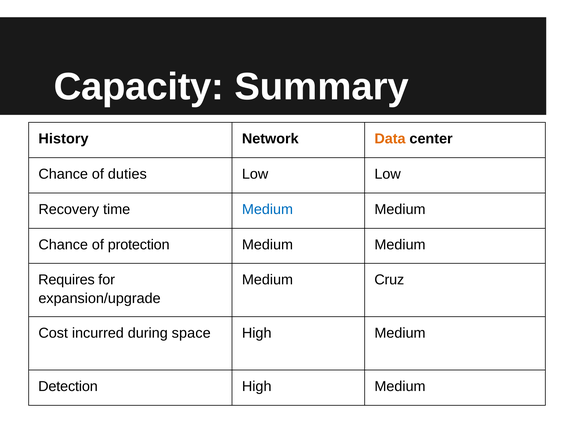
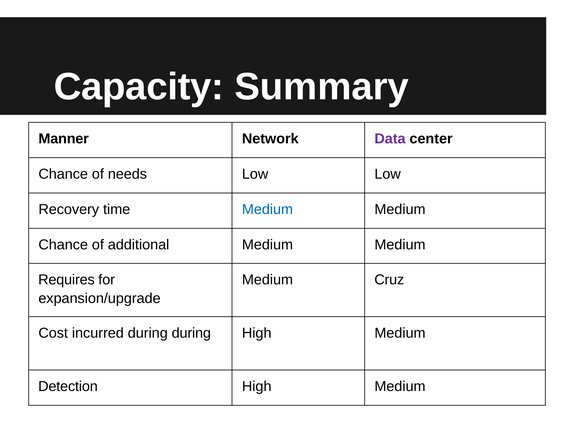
History: History -> Manner
Data colour: orange -> purple
duties: duties -> needs
protection: protection -> additional
during space: space -> during
